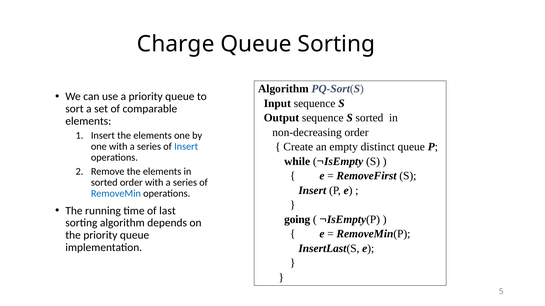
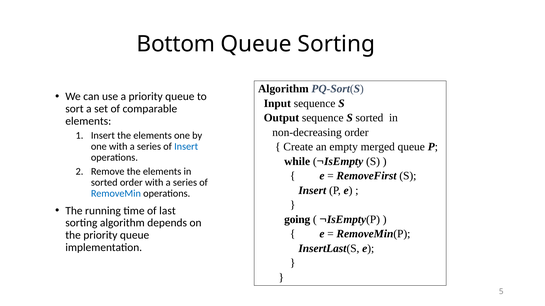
Charge: Charge -> Bottom
distinct: distinct -> merged
